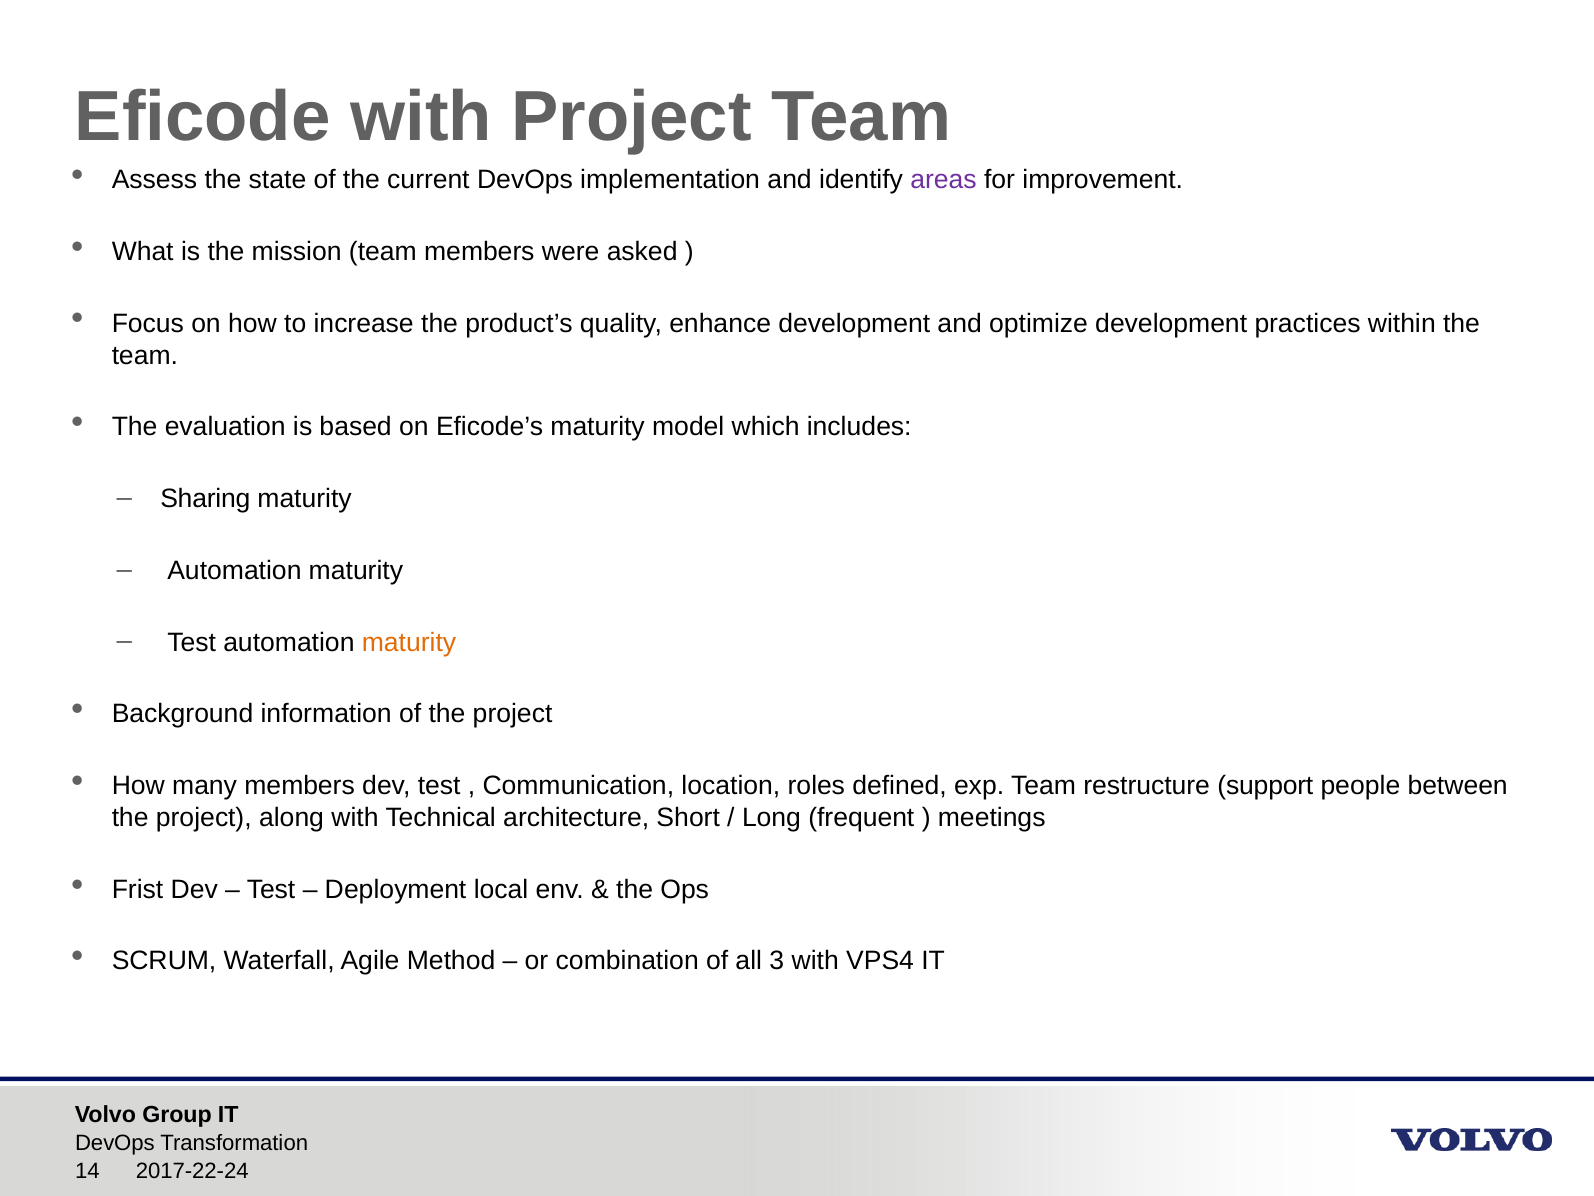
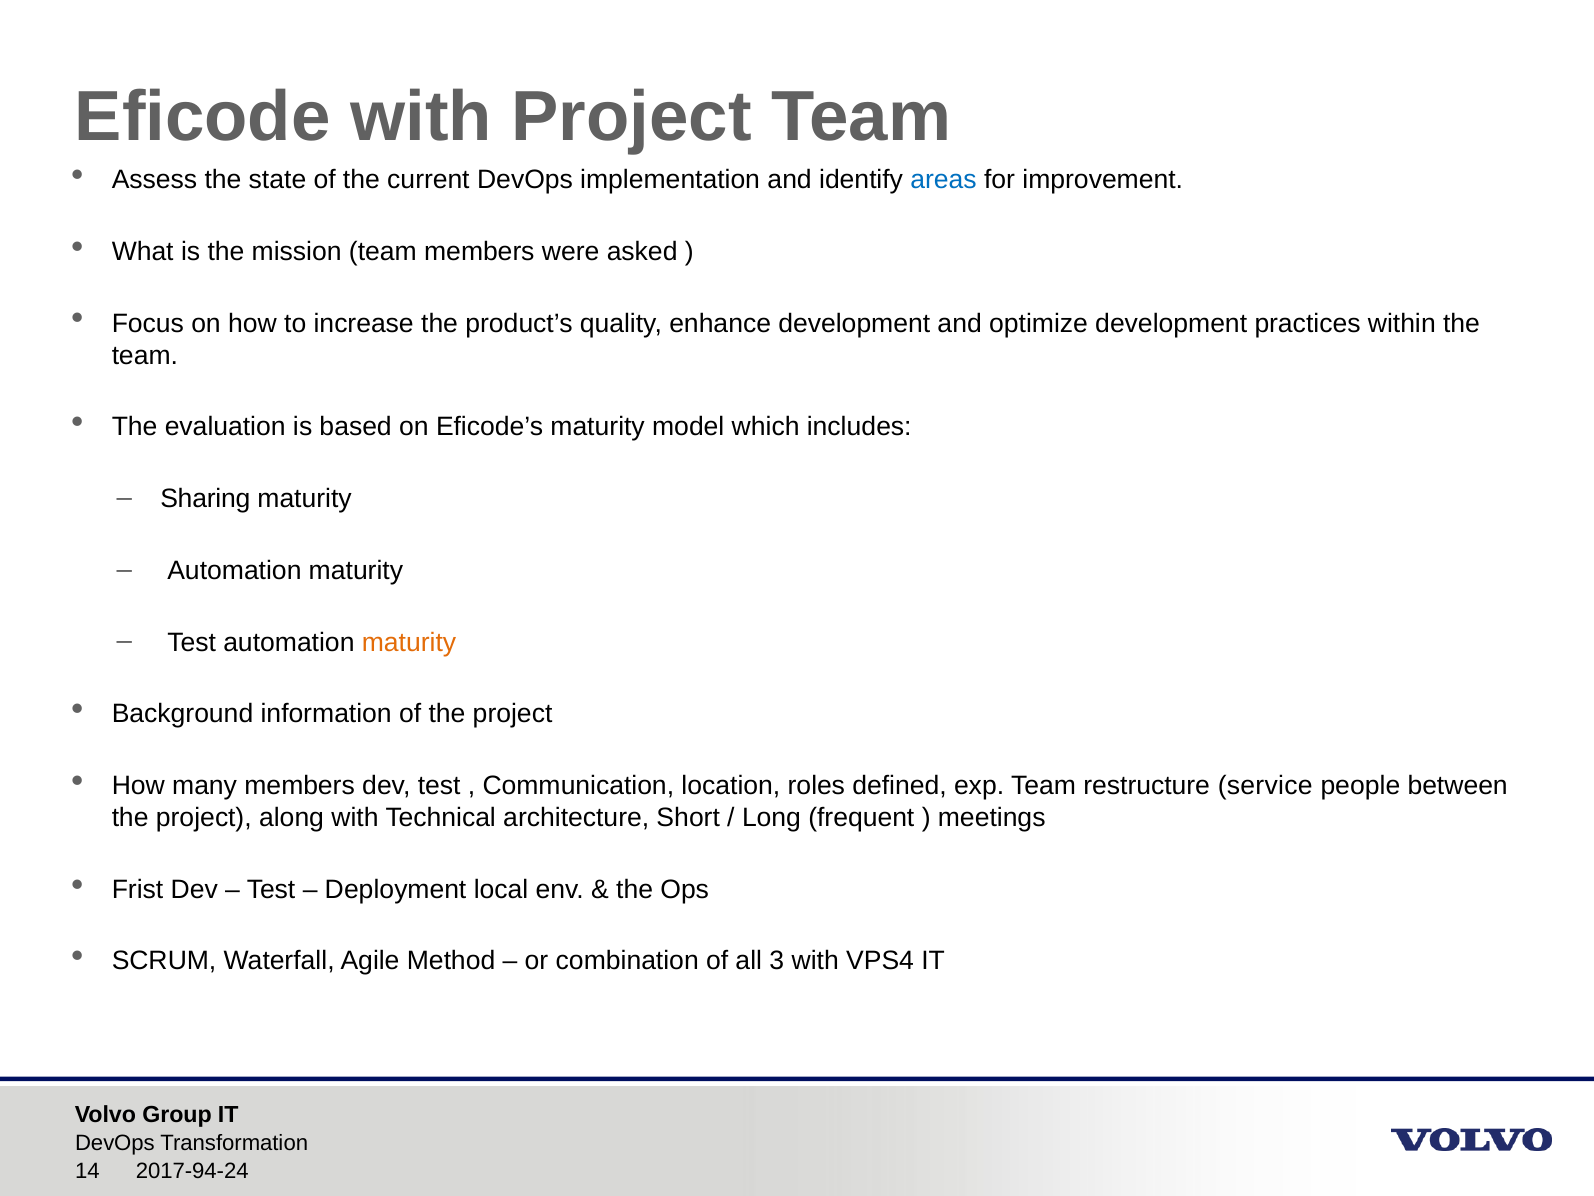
areas colour: purple -> blue
support: support -> service
2017-22-24: 2017-22-24 -> 2017-94-24
